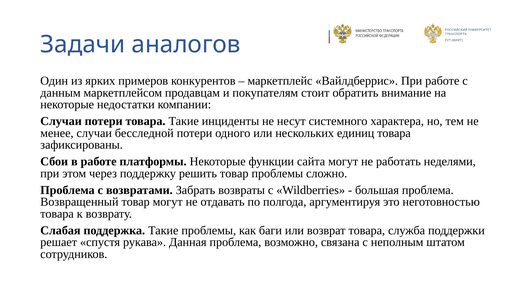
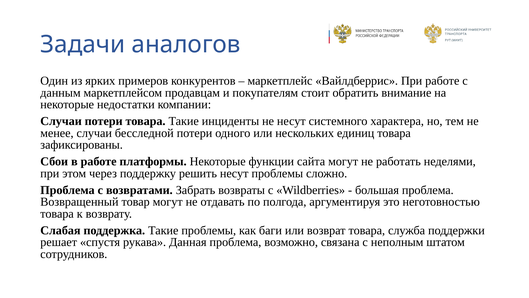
решить товар: товар -> несут
